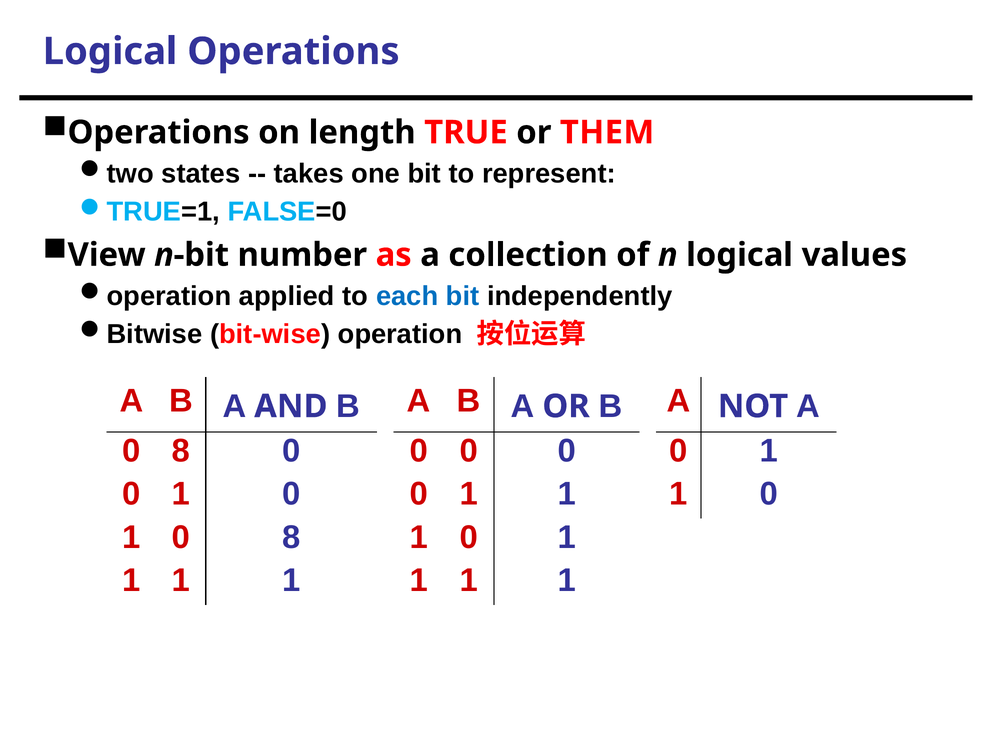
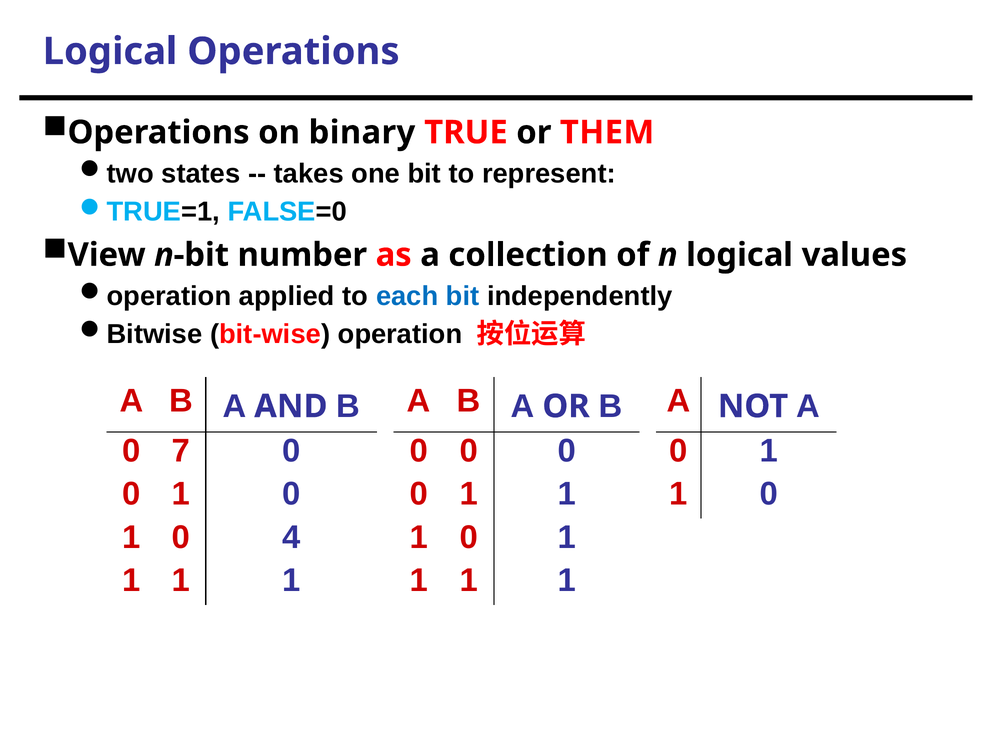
length: length -> binary
8 at (181, 451): 8 -> 7
1 0 8: 8 -> 4
